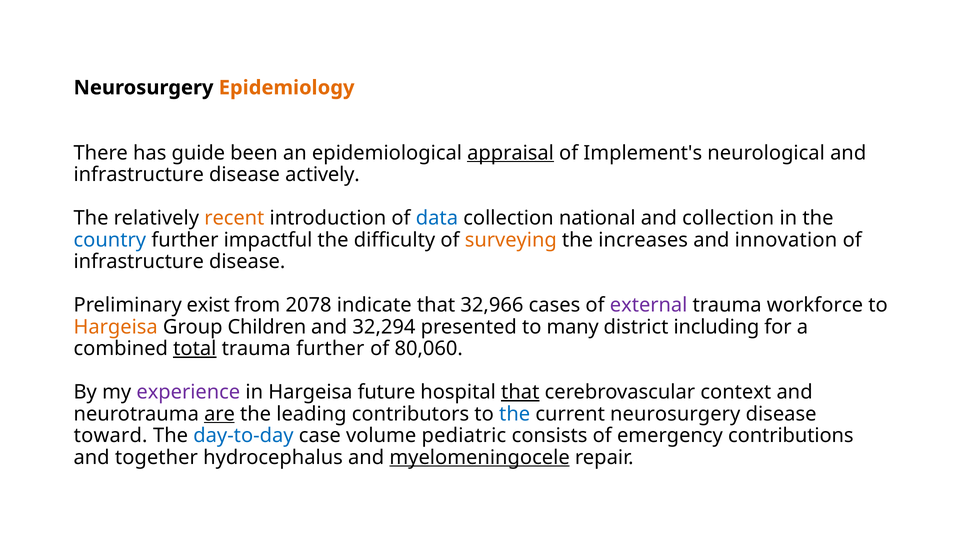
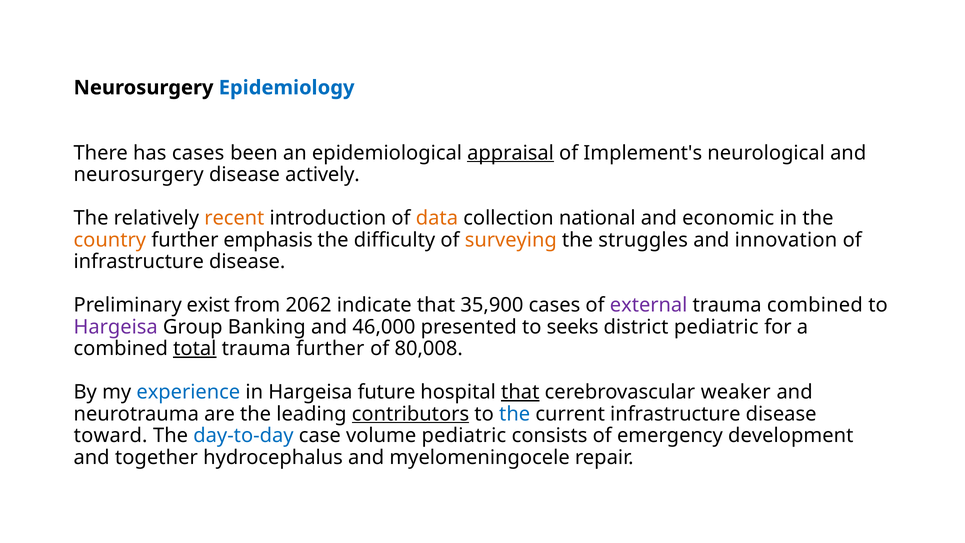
Epidemiology colour: orange -> blue
has guide: guide -> cases
infrastructure at (139, 175): infrastructure -> neurosurgery
data colour: blue -> orange
and collection: collection -> economic
country colour: blue -> orange
impactful: impactful -> emphasis
increases: increases -> struggles
2078: 2078 -> 2062
32,966: 32,966 -> 35,900
trauma workforce: workforce -> combined
Hargeisa at (116, 327) colour: orange -> purple
Children: Children -> Banking
32,294: 32,294 -> 46,000
many: many -> seeks
district including: including -> pediatric
80,060: 80,060 -> 80,008
experience colour: purple -> blue
context: context -> weaker
are underline: present -> none
contributors underline: none -> present
current neurosurgery: neurosurgery -> infrastructure
contributions: contributions -> development
myelomeningocele underline: present -> none
